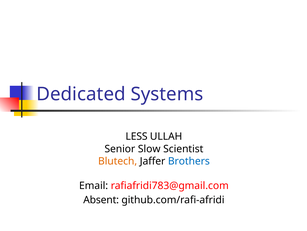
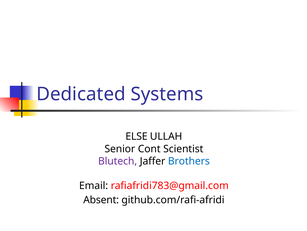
LESS: LESS -> ELSE
Slow: Slow -> Cont
Blutech colour: orange -> purple
